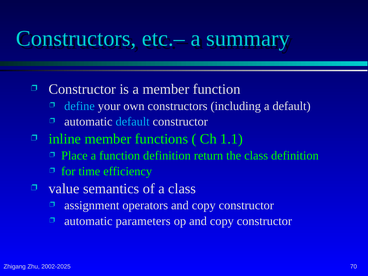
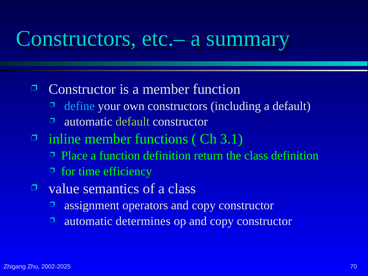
default at (133, 122) colour: light blue -> light green
1.1: 1.1 -> 3.1
parameters: parameters -> determines
